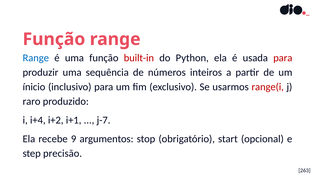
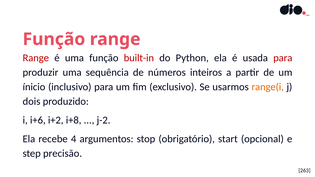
Range at (36, 58) colour: blue -> red
range(i colour: red -> orange
raro: raro -> dois
i+4: i+4 -> i+6
i+1: i+1 -> i+8
j-7: j-7 -> j-2
9: 9 -> 4
